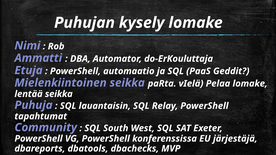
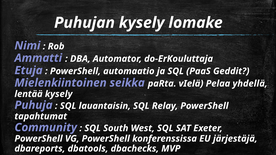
Pelaa lomake: lomake -> yhdellä
lentää seikka: seikka -> kysely
